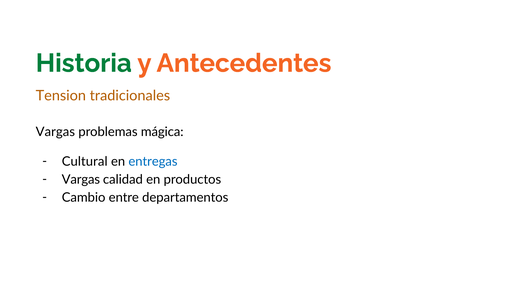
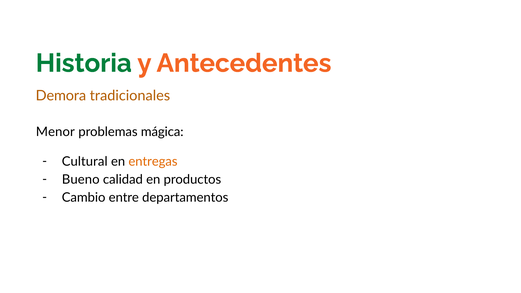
Tension: Tension -> Demora
Vargas at (55, 132): Vargas -> Menor
entregas colour: blue -> orange
Vargas at (81, 180): Vargas -> Bueno
